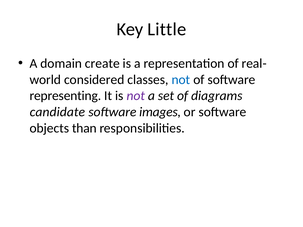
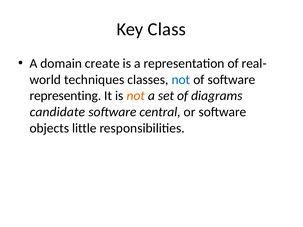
Little: Little -> Class
considered: considered -> techniques
not at (136, 96) colour: purple -> orange
images: images -> central
than: than -> little
